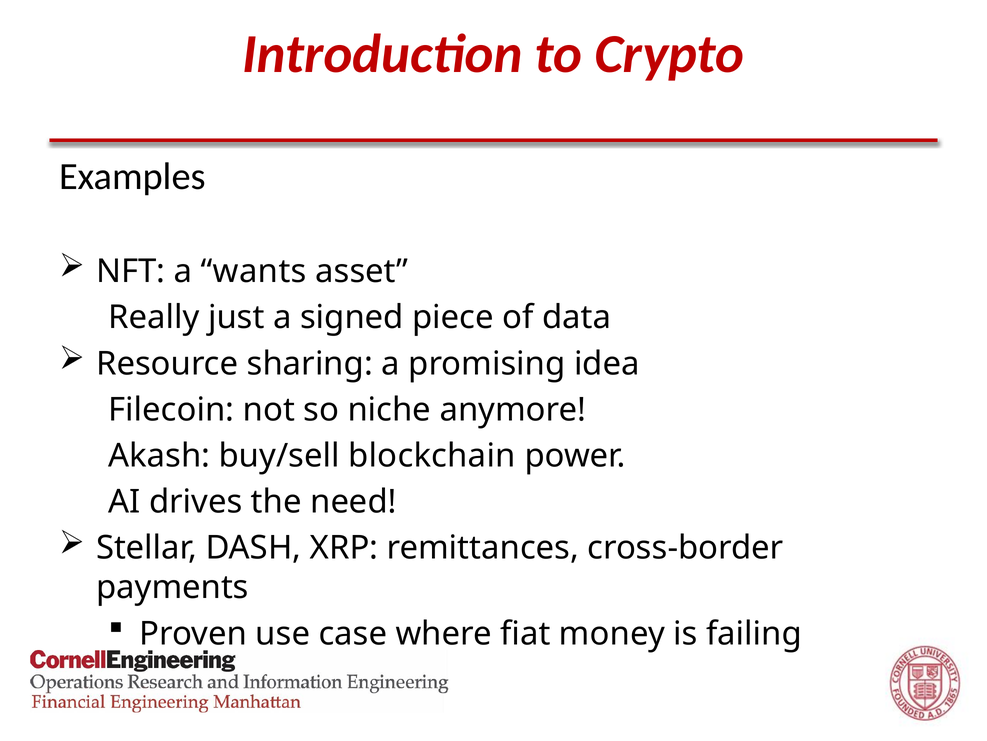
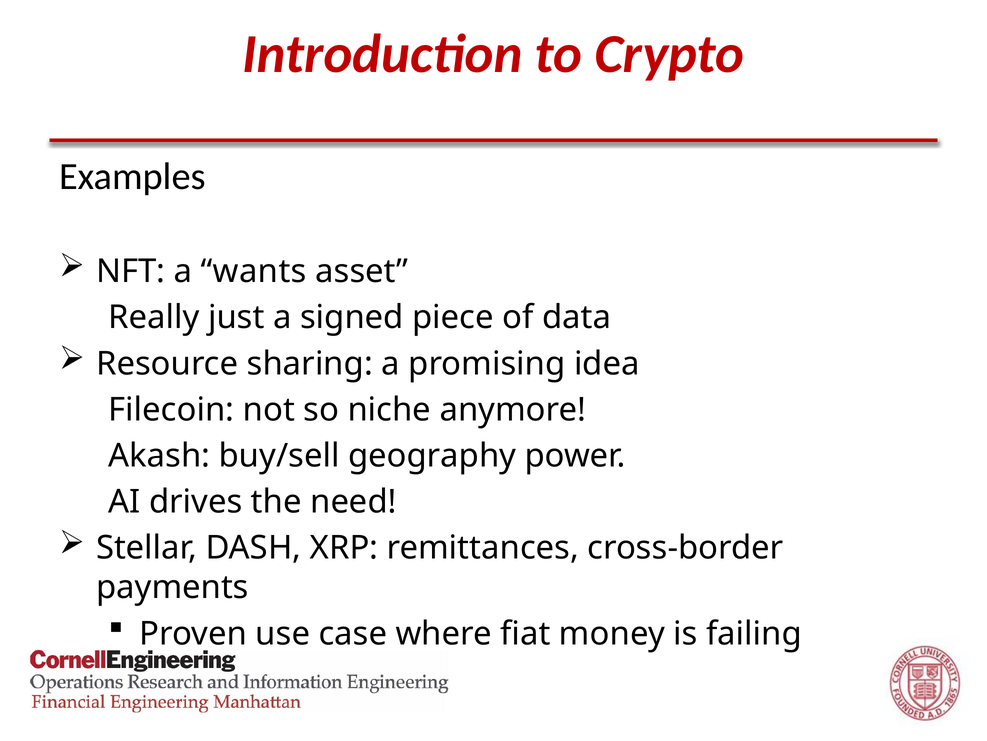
blockchain: blockchain -> geography
